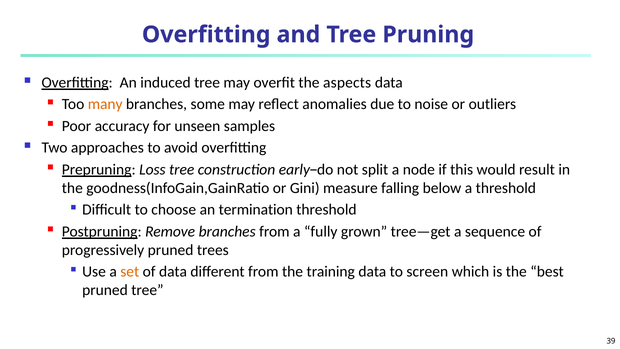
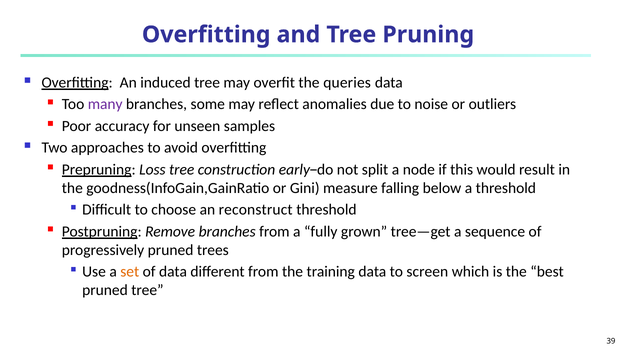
aspects: aspects -> queries
many colour: orange -> purple
termination: termination -> reconstruct
